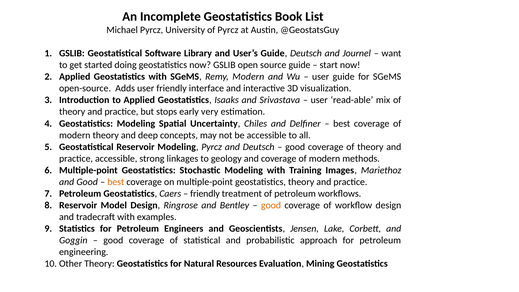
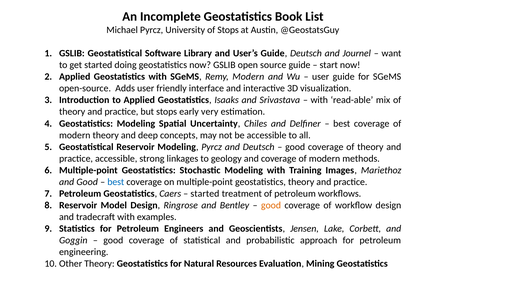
of Pyrcz: Pyrcz -> Stops
user at (319, 100): user -> with
best at (116, 182) colour: orange -> blue
friendly at (205, 193): friendly -> started
